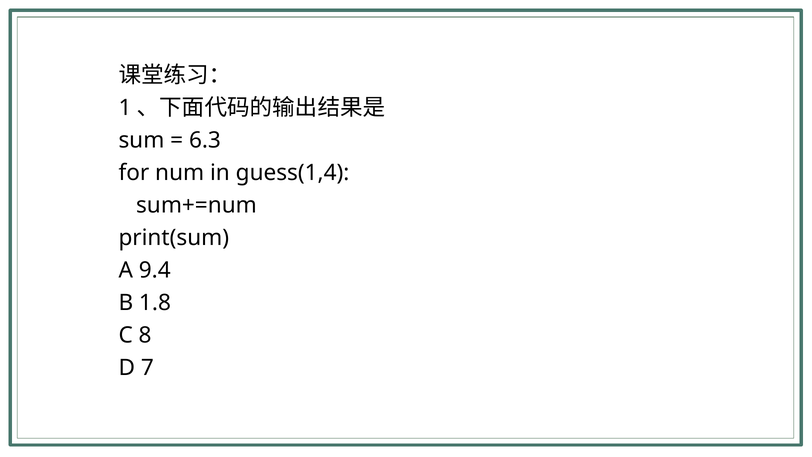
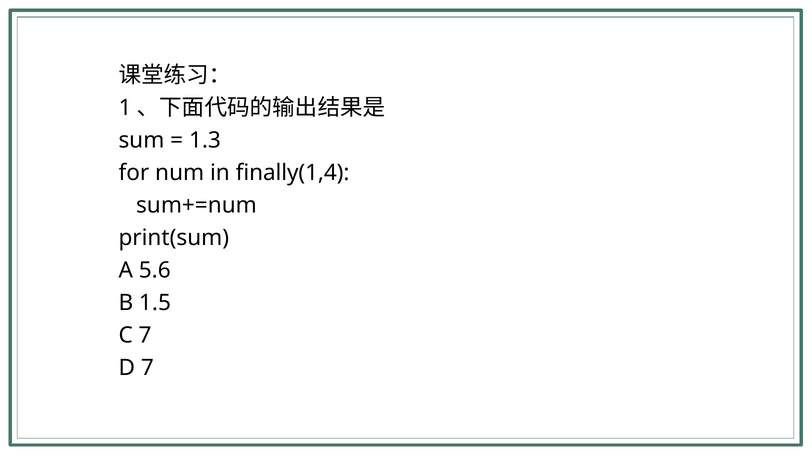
6.3: 6.3 -> 1.3
guess(1,4: guess(1,4 -> finally(1,4
9.4: 9.4 -> 5.6
1.8: 1.8 -> 1.5
C 8: 8 -> 7
